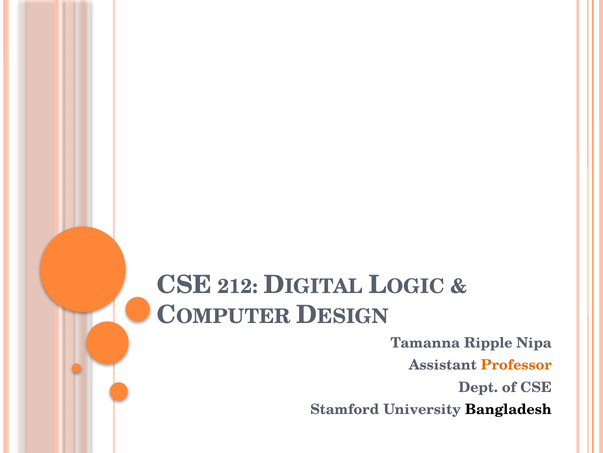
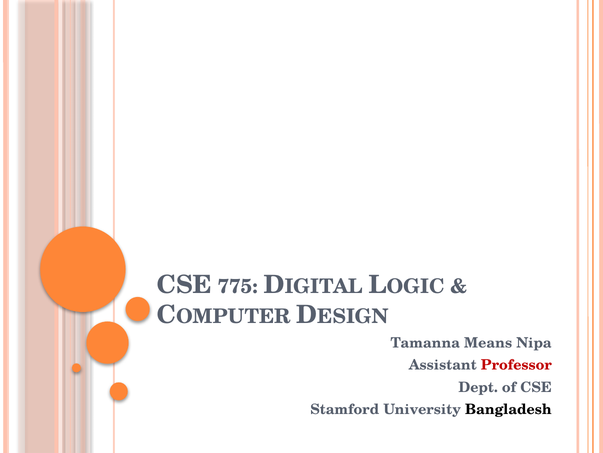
212: 212 -> 775
Ripple: Ripple -> Means
Professor colour: orange -> red
